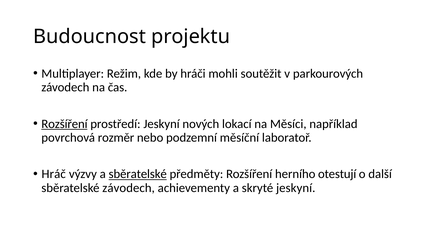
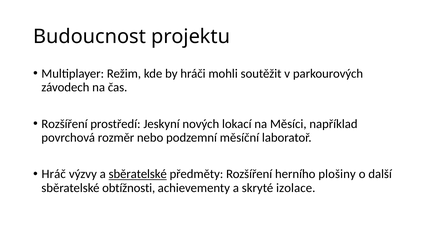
Rozšíření at (64, 124) underline: present -> none
otestují: otestují -> plošiny
sběratelské závodech: závodech -> obtížnosti
skryté jeskyní: jeskyní -> izolace
